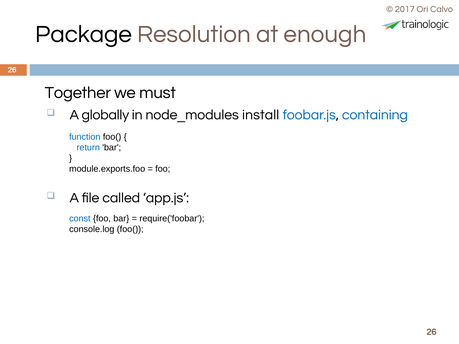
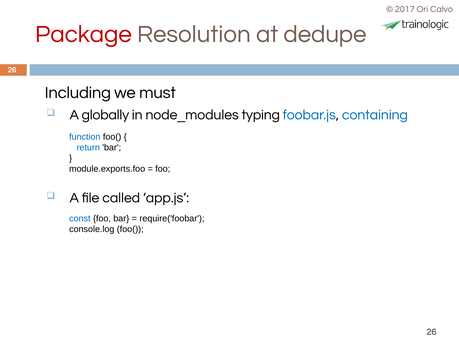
Package colour: black -> red
enough: enough -> dedupe
Together: Together -> Including
install: install -> typing
